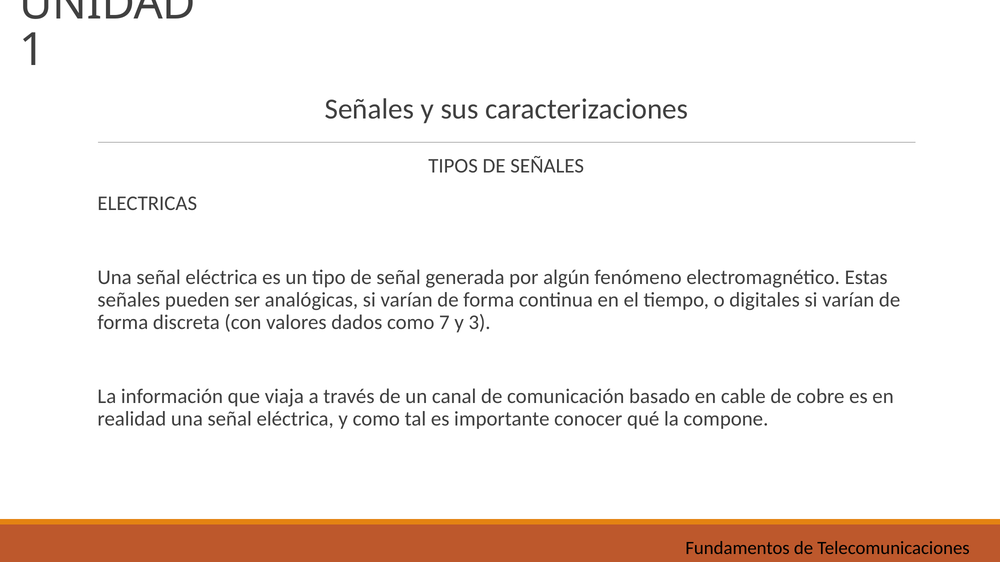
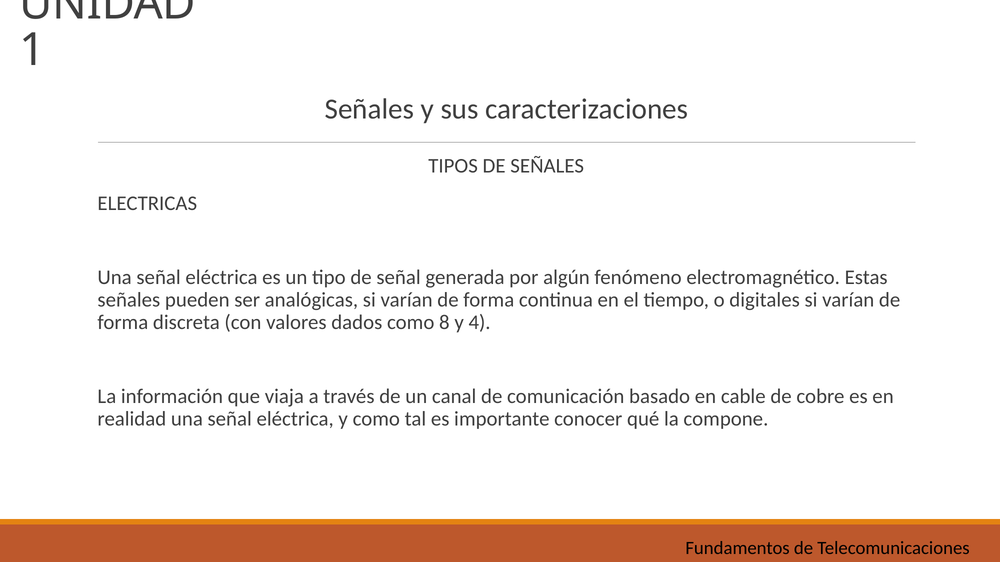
7: 7 -> 8
3: 3 -> 4
